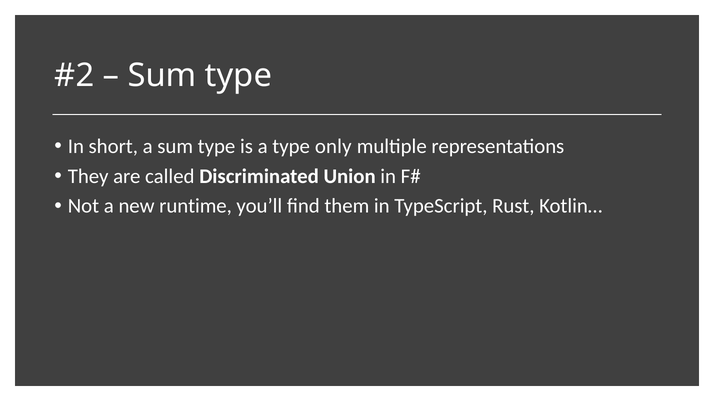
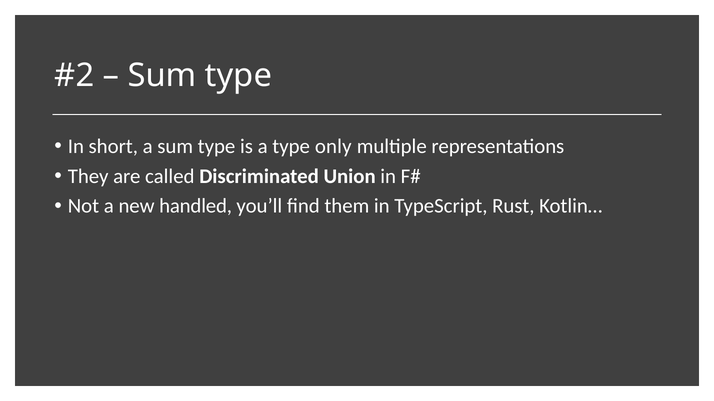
runtime: runtime -> handled
